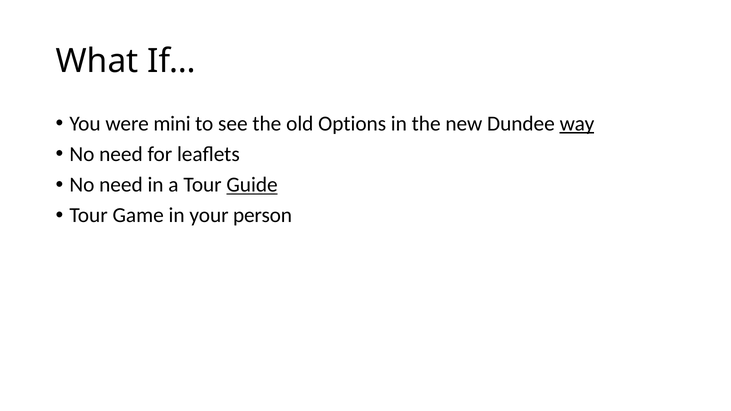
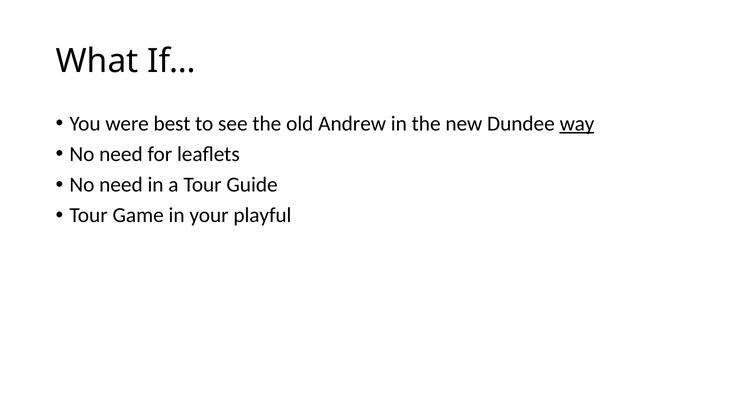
mini: mini -> best
Options: Options -> Andrew
Guide underline: present -> none
person: person -> playful
